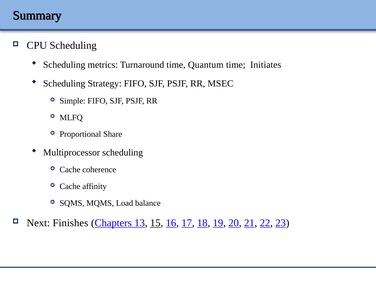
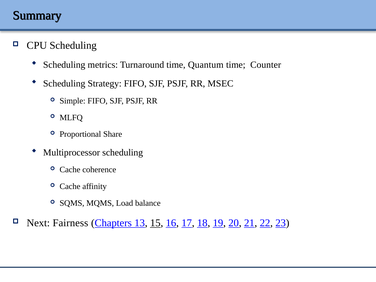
Initiates: Initiates -> Counter
Finishes: Finishes -> Fairness
